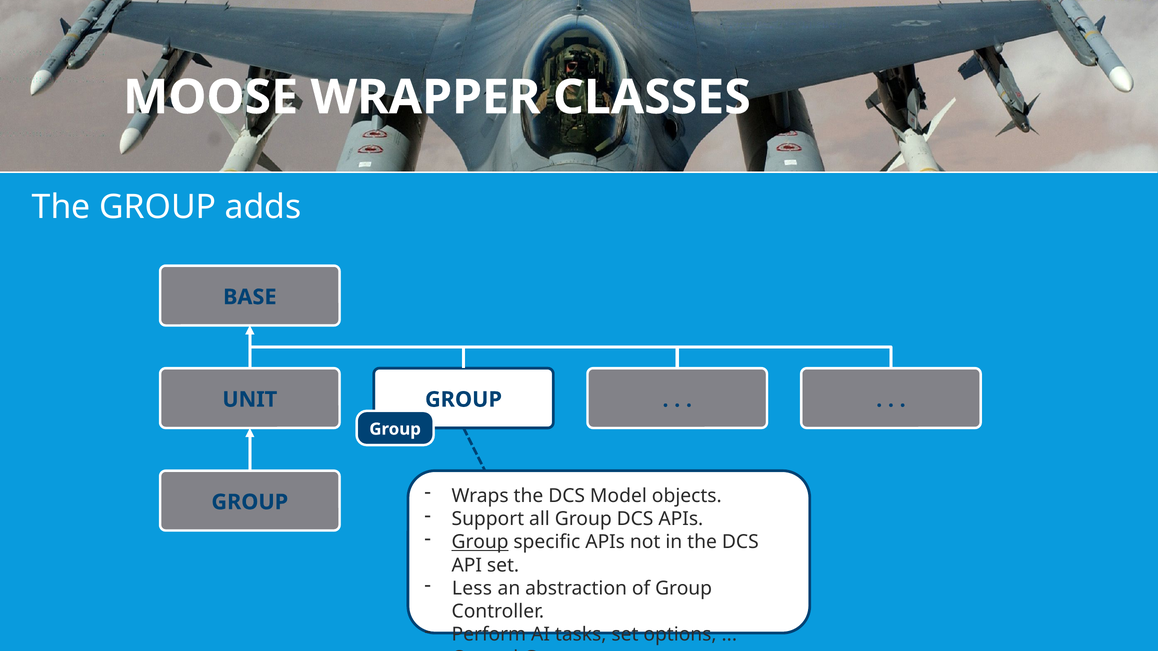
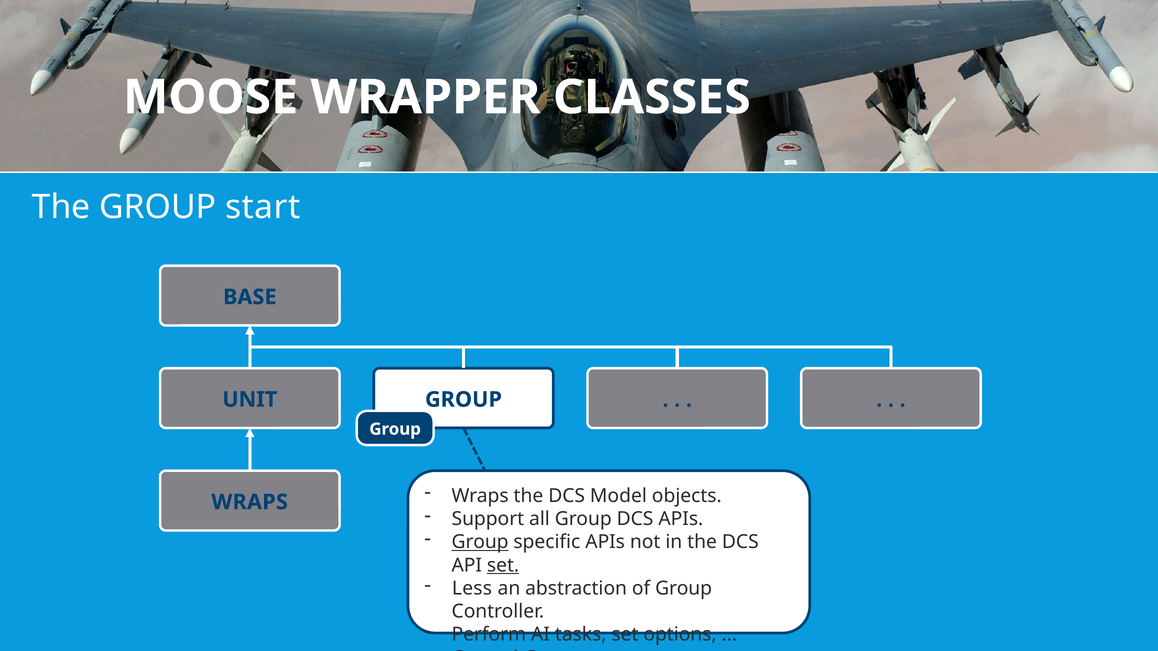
adds: adds -> start
GROUP at (250, 502): GROUP -> WRAPS
set at (503, 566) underline: none -> present
